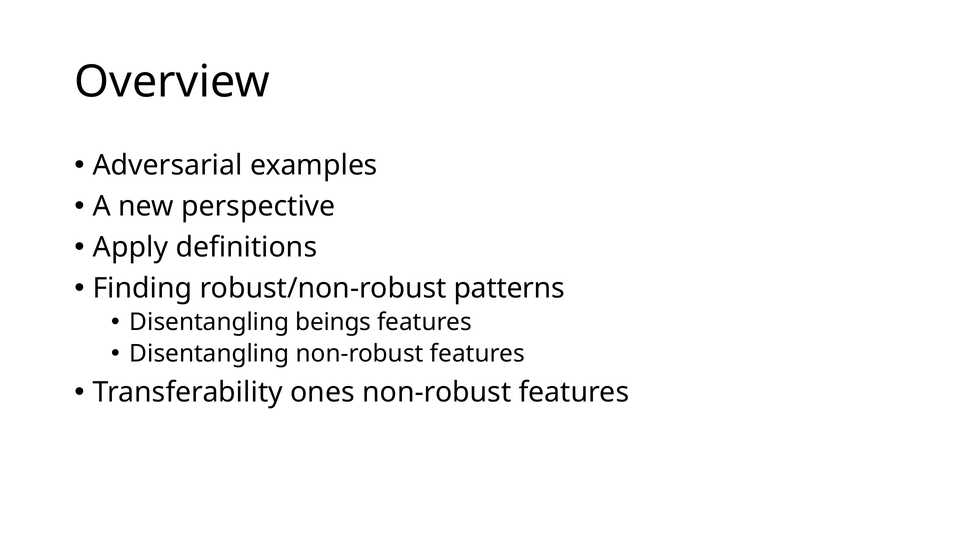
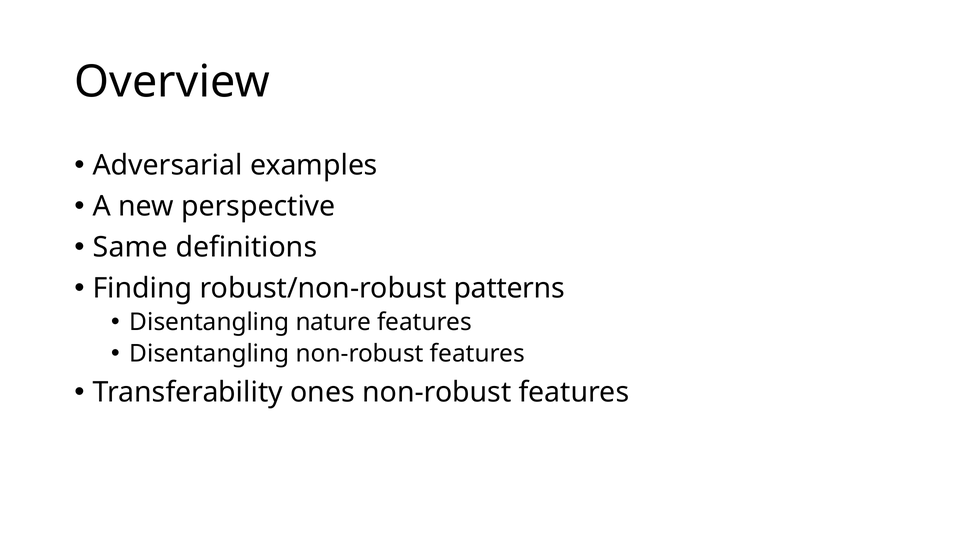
Apply: Apply -> Same
beings: beings -> nature
